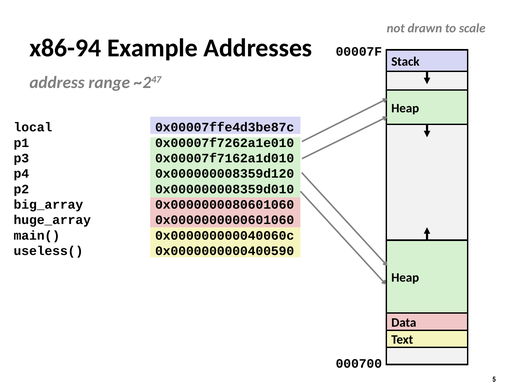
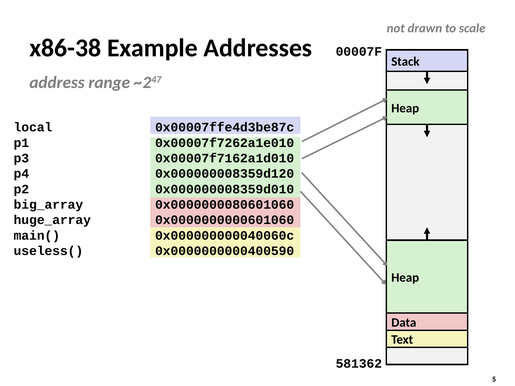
x86-94: x86-94 -> x86-38
000700: 000700 -> 581362
